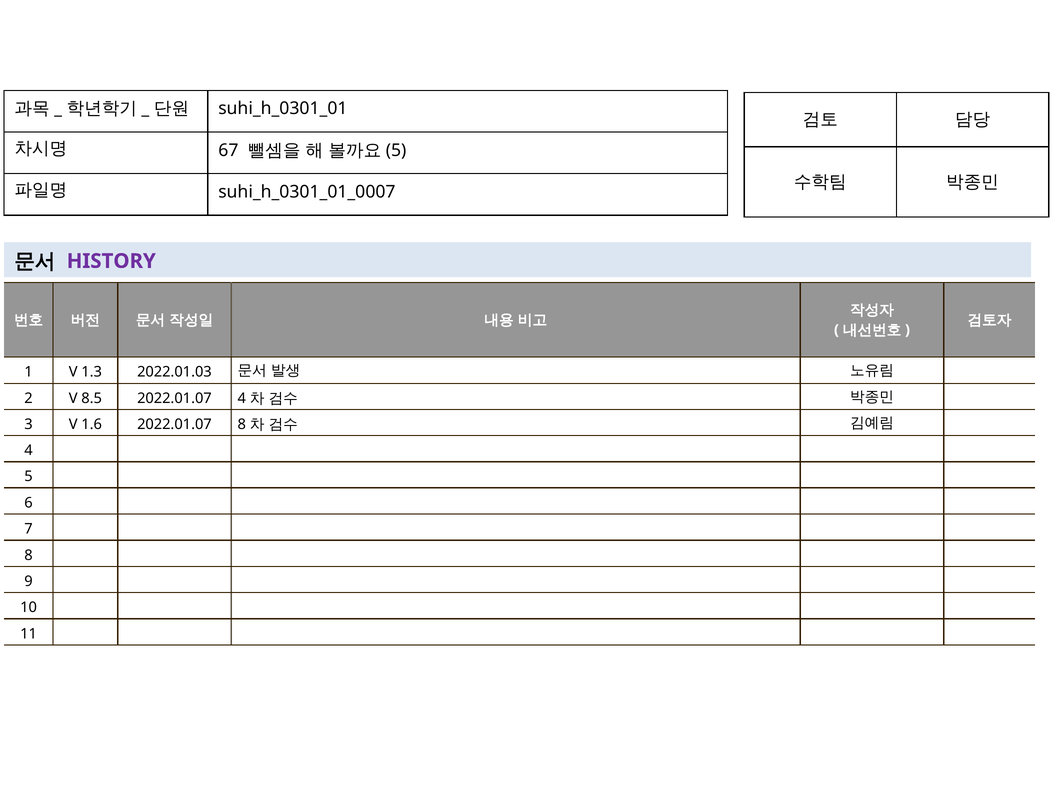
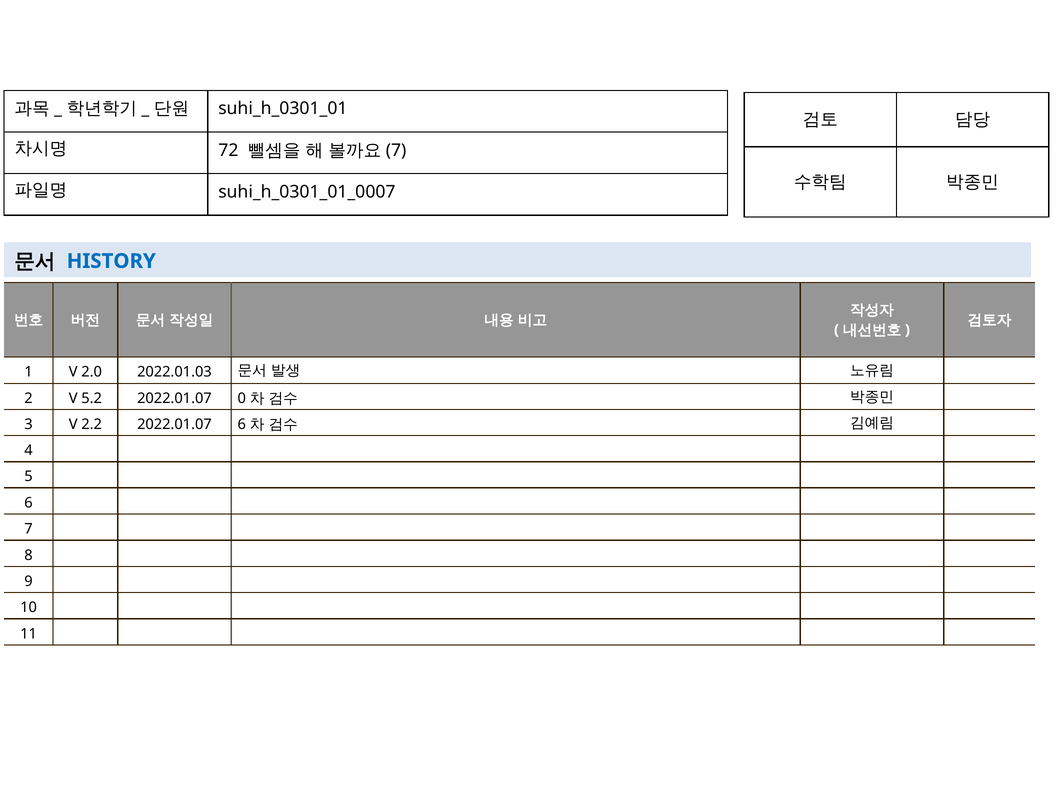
67: 67 -> 72
5 at (396, 150): 5 -> 7
HISTORY colour: purple -> blue
1.3: 1.3 -> 2.0
8.5: 8.5 -> 5.2
2022.01.07 4: 4 -> 0
1.6: 1.6 -> 2.2
2022.01.07 8: 8 -> 6
